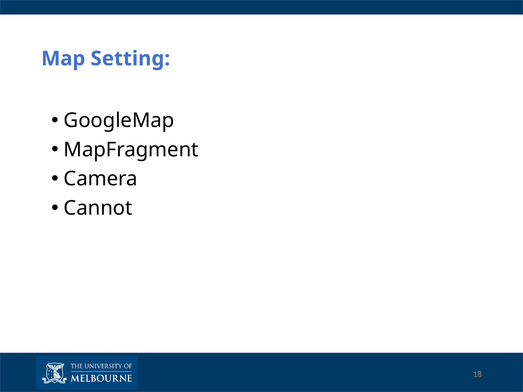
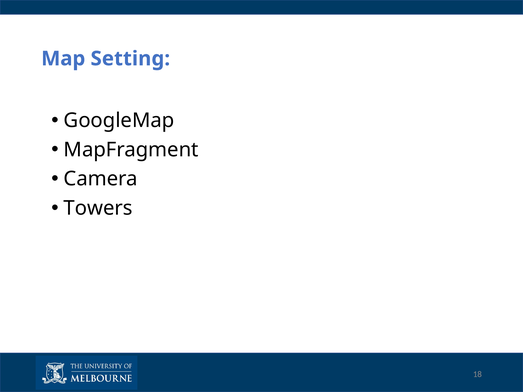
Cannot: Cannot -> Towers
